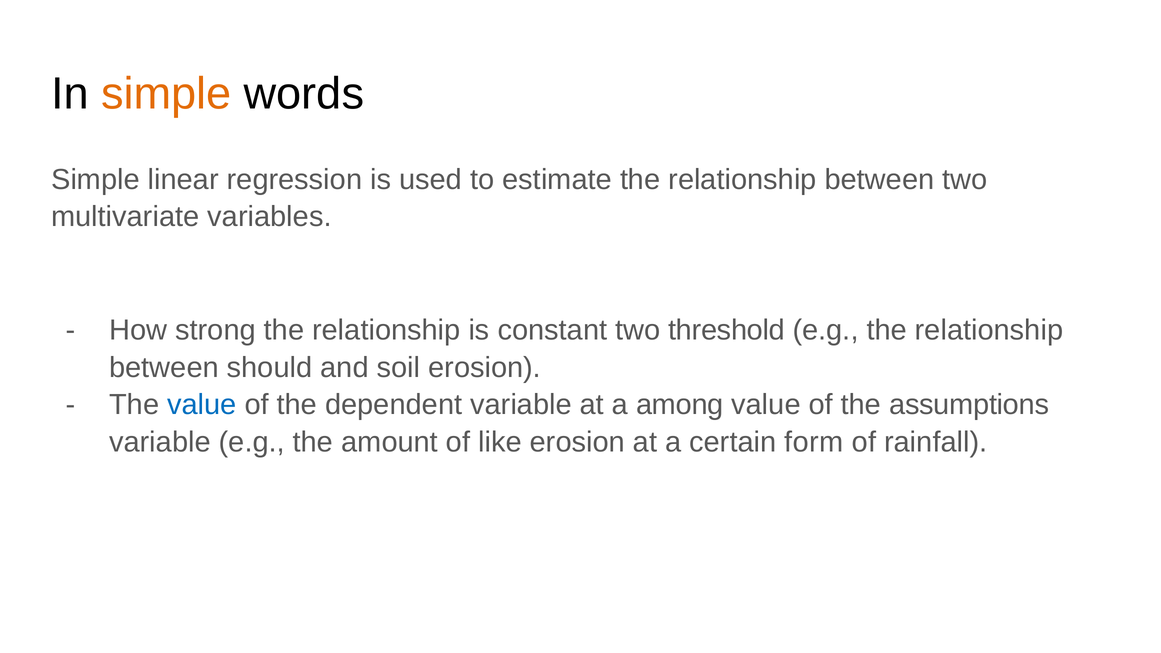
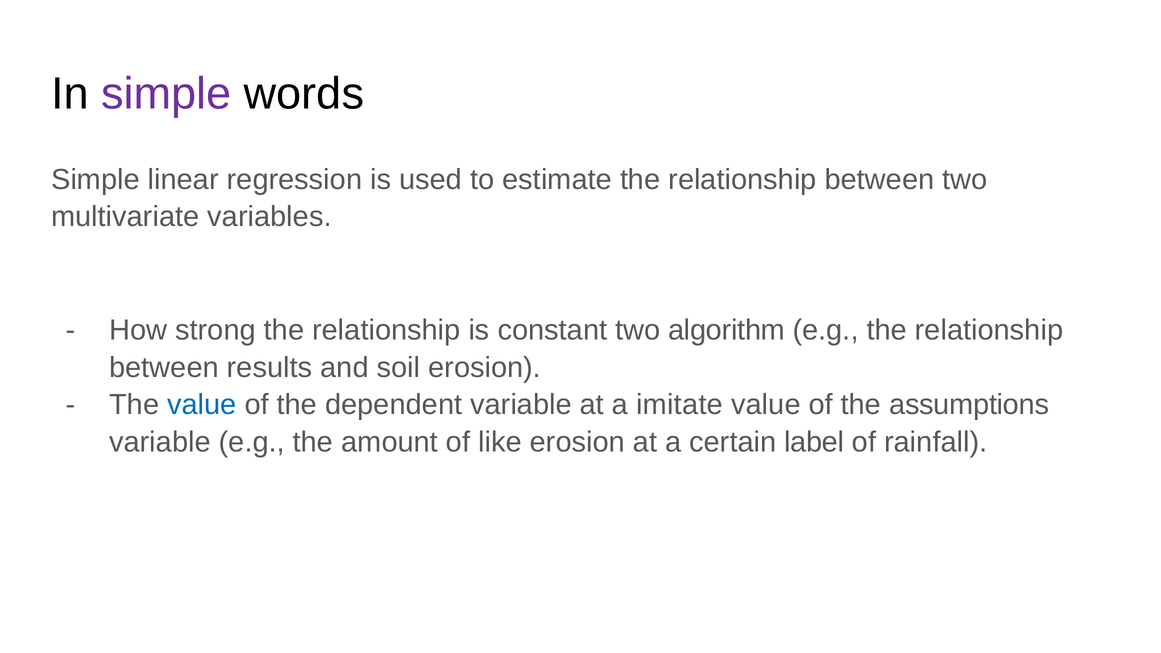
simple at (166, 94) colour: orange -> purple
threshold: threshold -> algorithm
should: should -> results
among: among -> imitate
form: form -> label
